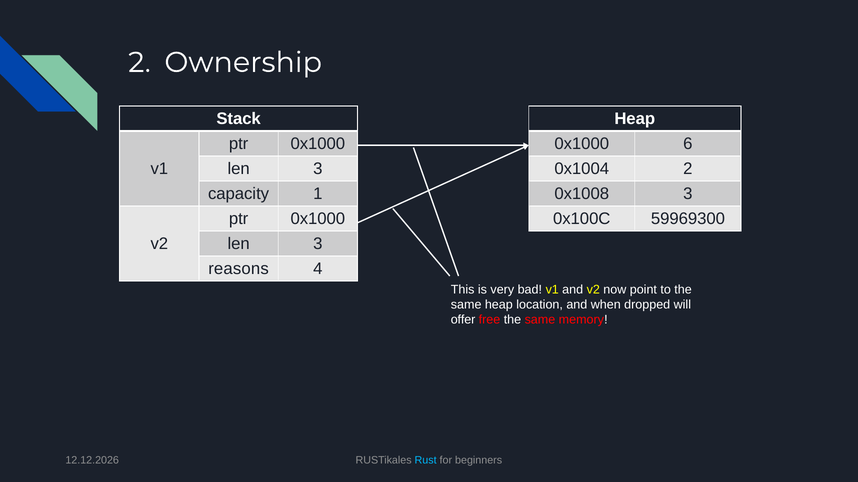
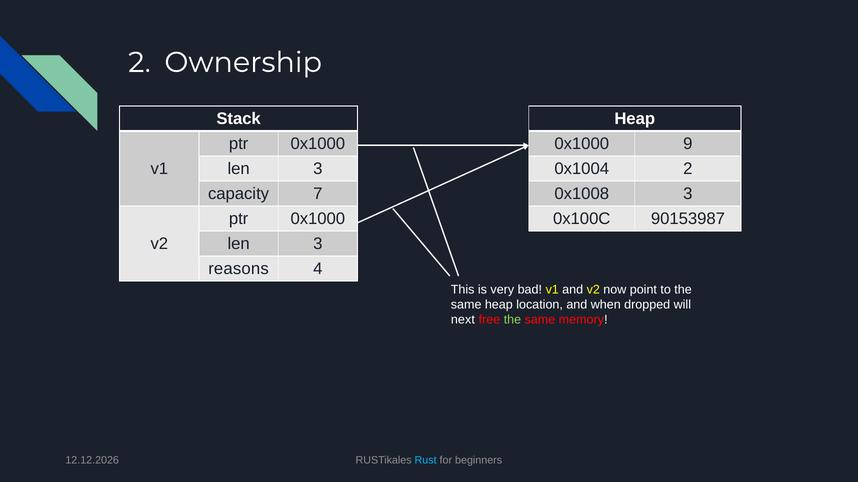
6: 6 -> 9
1: 1 -> 7
59969300: 59969300 -> 90153987
offer: offer -> next
the at (512, 320) colour: white -> light green
